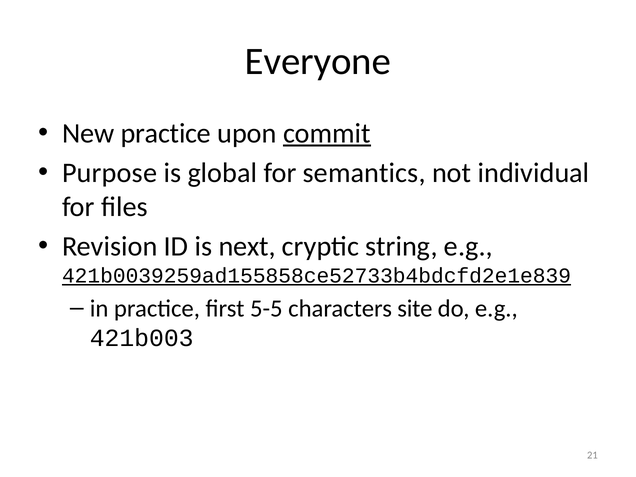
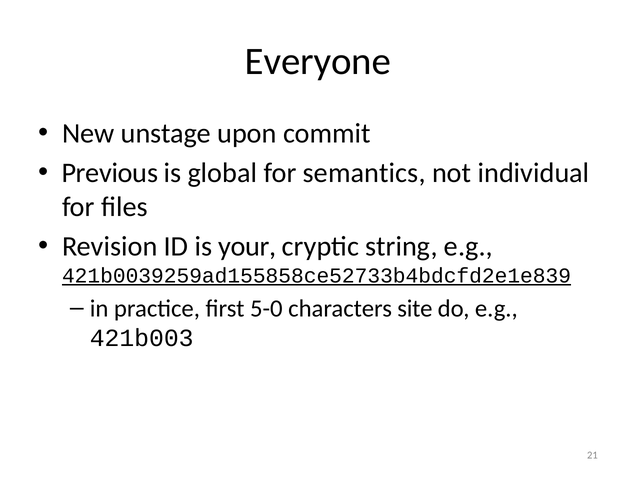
New practice: practice -> unstage
commit underline: present -> none
Purpose: Purpose -> Previous
next: next -> your
5-5: 5-5 -> 5-0
